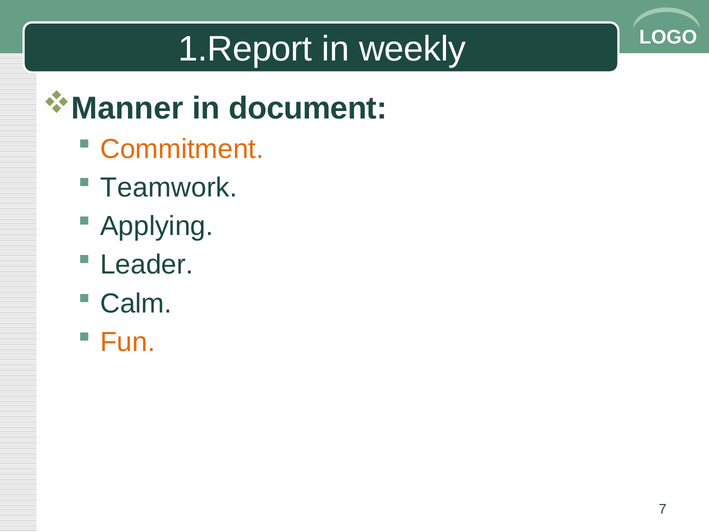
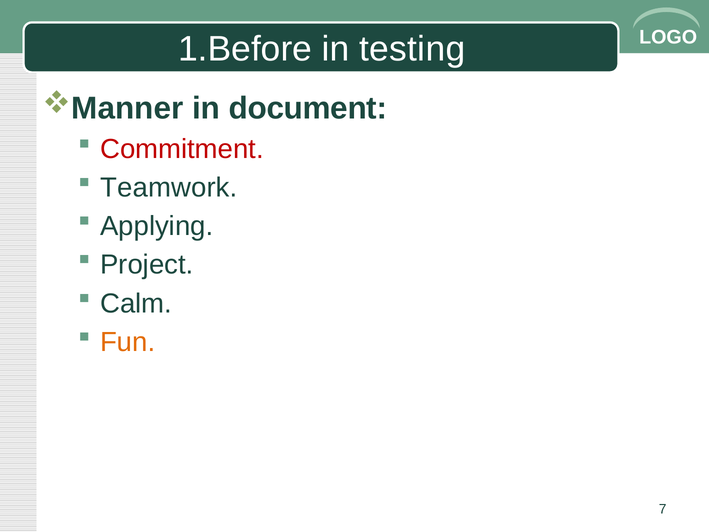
1.Report: 1.Report -> 1.Before
weekly: weekly -> testing
Commitment colour: orange -> red
Leader: Leader -> Project
